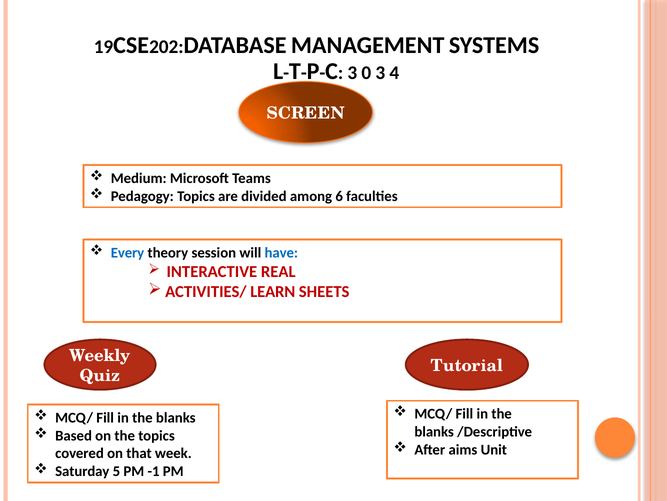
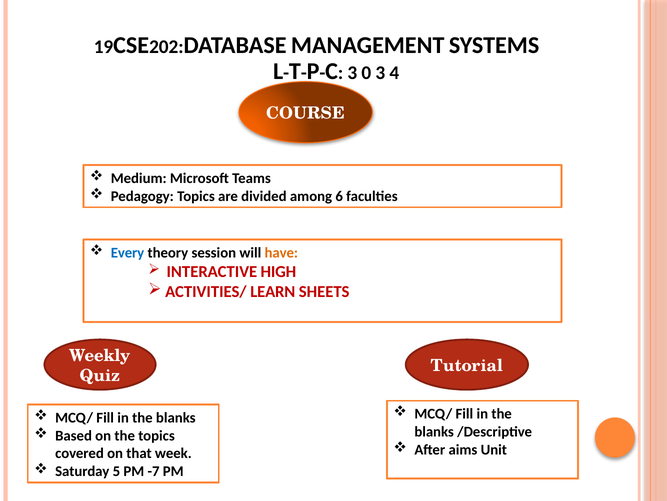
SCREEN: SCREEN -> COURSE
have colour: blue -> orange
REAL: REAL -> HIGH
-1: -1 -> -7
